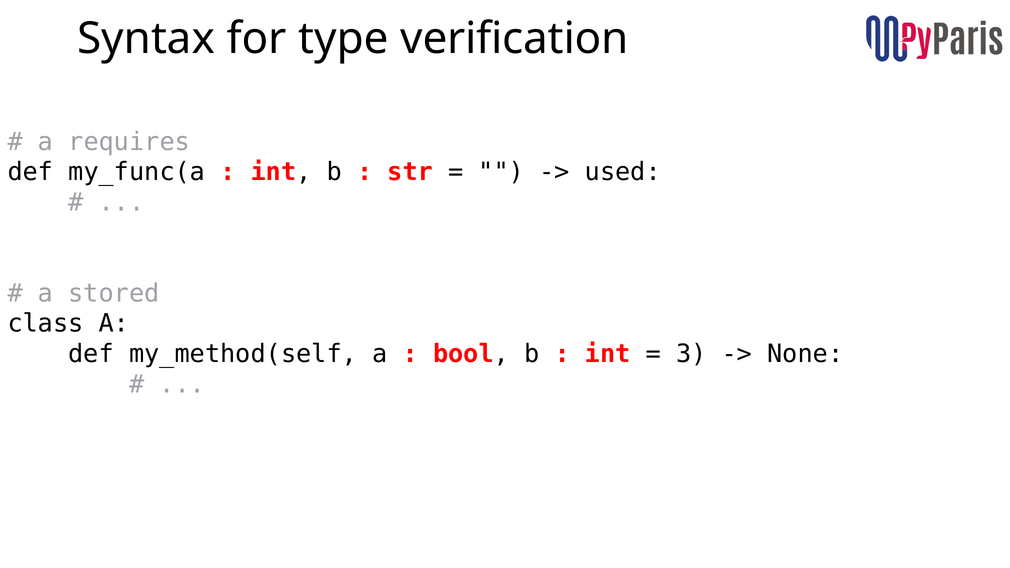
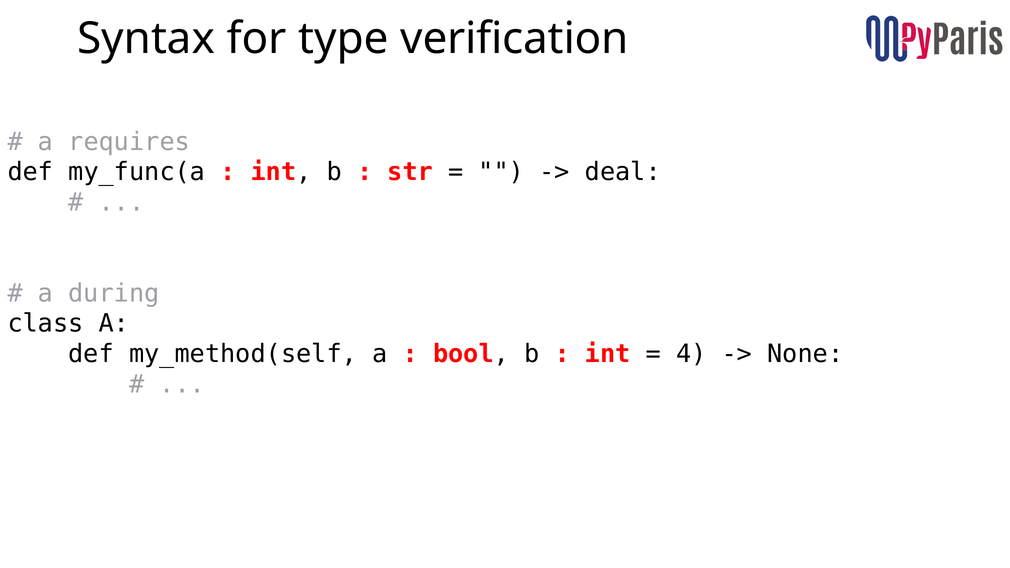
used: used -> deal
stored: stored -> during
3: 3 -> 4
